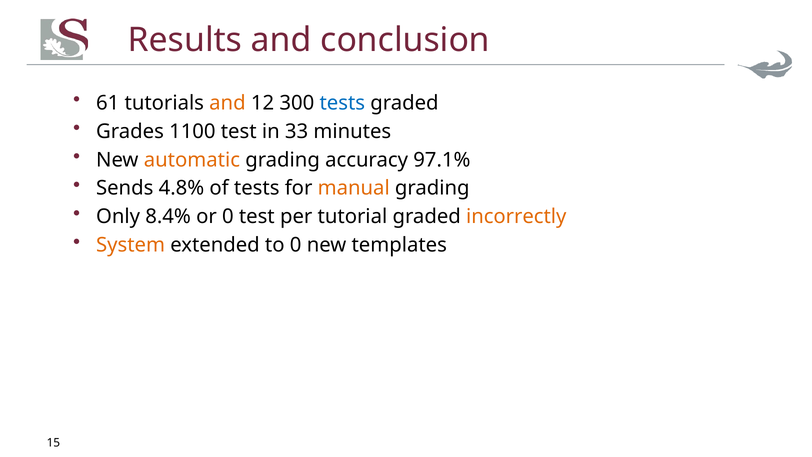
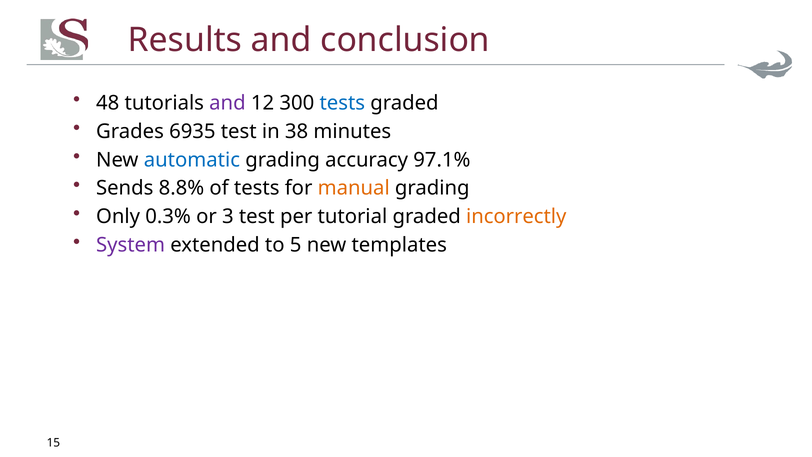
61: 61 -> 48
and at (227, 103) colour: orange -> purple
1100: 1100 -> 6935
33: 33 -> 38
automatic colour: orange -> blue
4.8%: 4.8% -> 8.8%
8.4%: 8.4% -> 0.3%
or 0: 0 -> 3
System colour: orange -> purple
to 0: 0 -> 5
